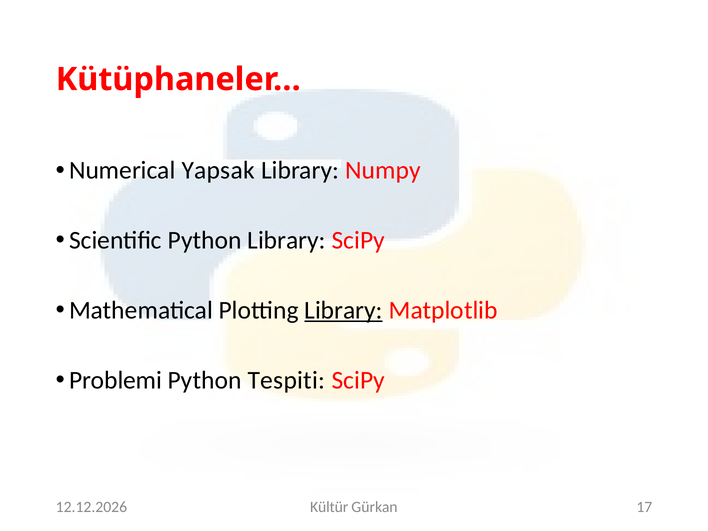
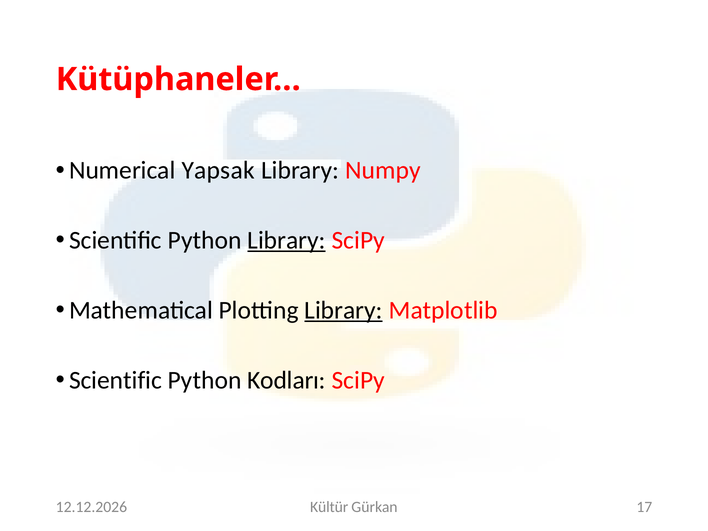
Library at (286, 240) underline: none -> present
Problemi at (115, 380): Problemi -> Scientific
Tespiti: Tespiti -> Kodları
